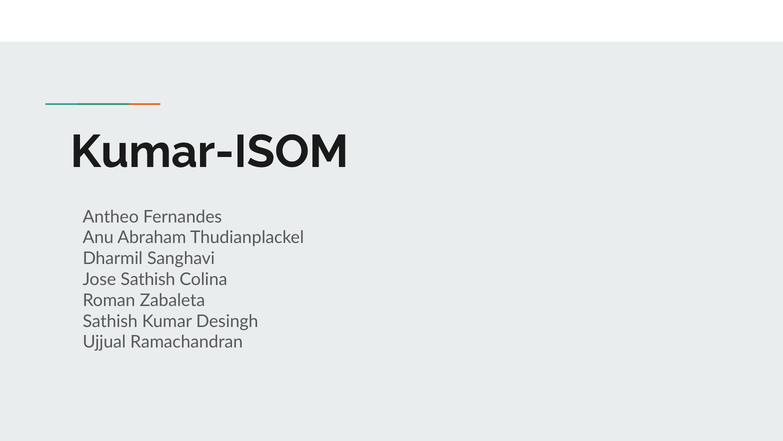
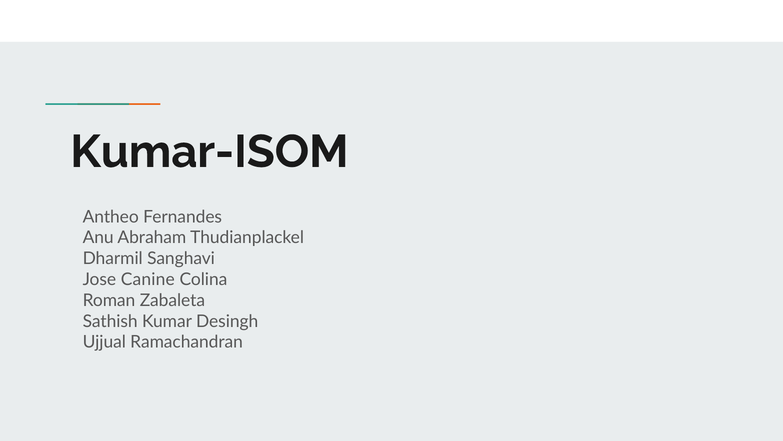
Jose Sathish: Sathish -> Canine
